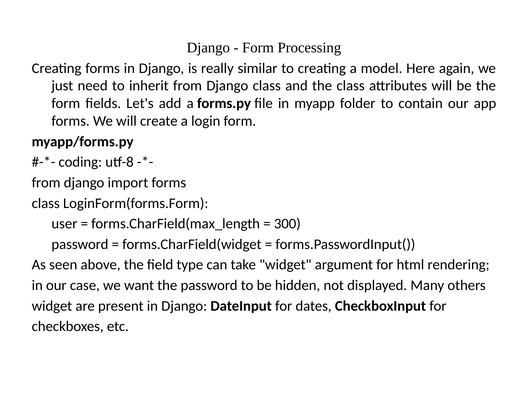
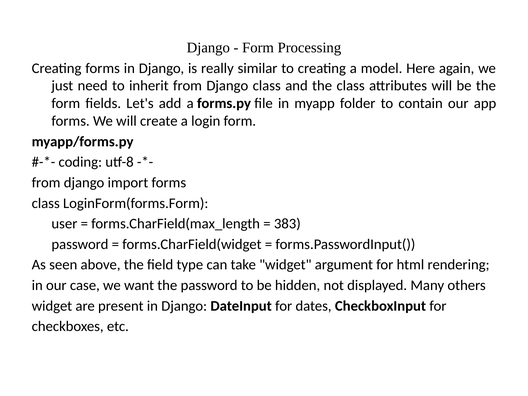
300: 300 -> 383
